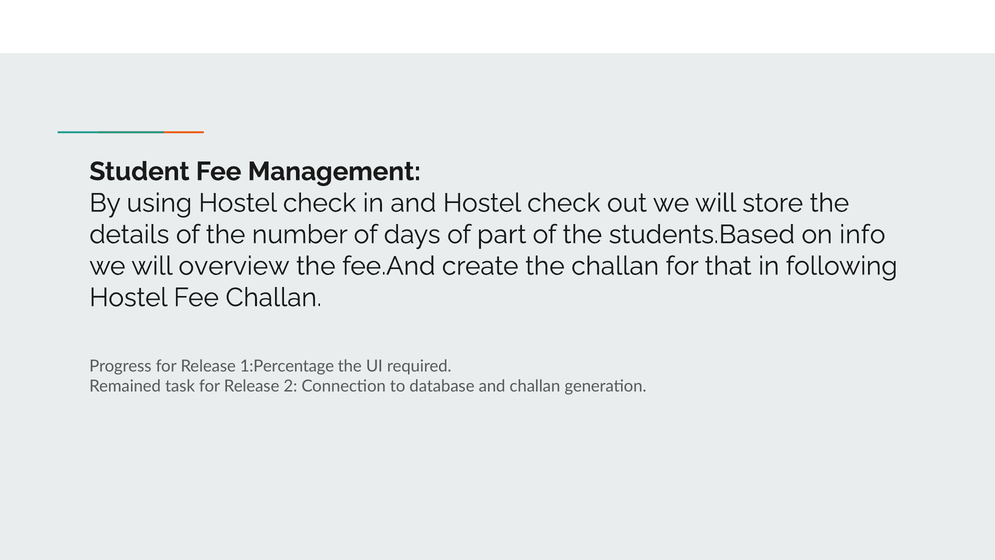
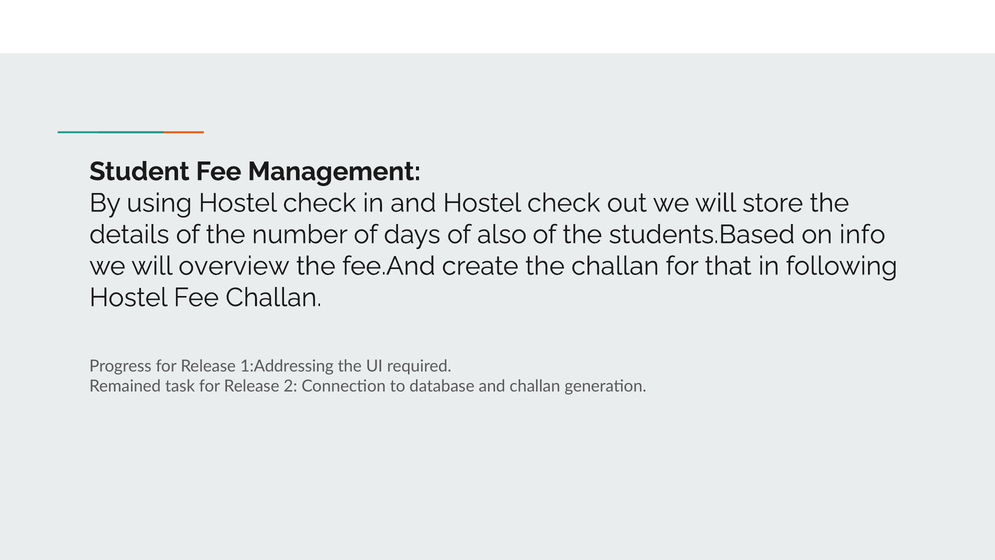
part: part -> also
1:Percentage: 1:Percentage -> 1:Addressing
